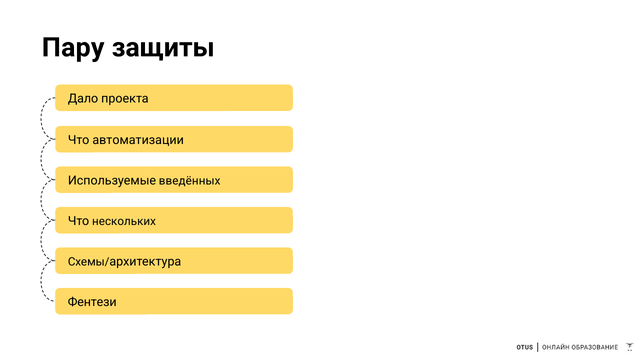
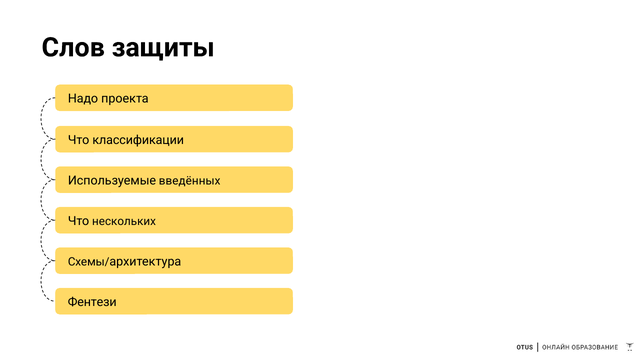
Пару: Пару -> Слов
Дало: Дало -> Надо
автоматизации: автоматизации -> классификации
